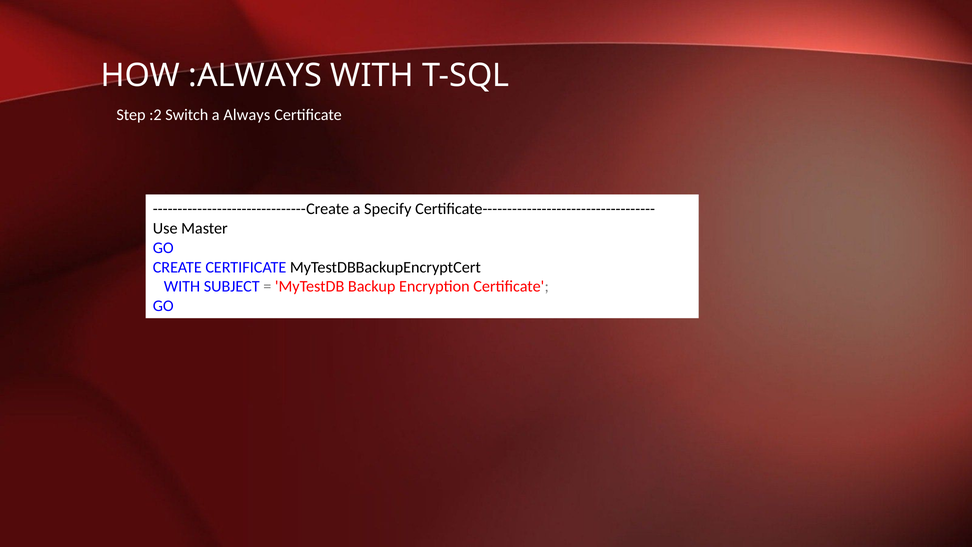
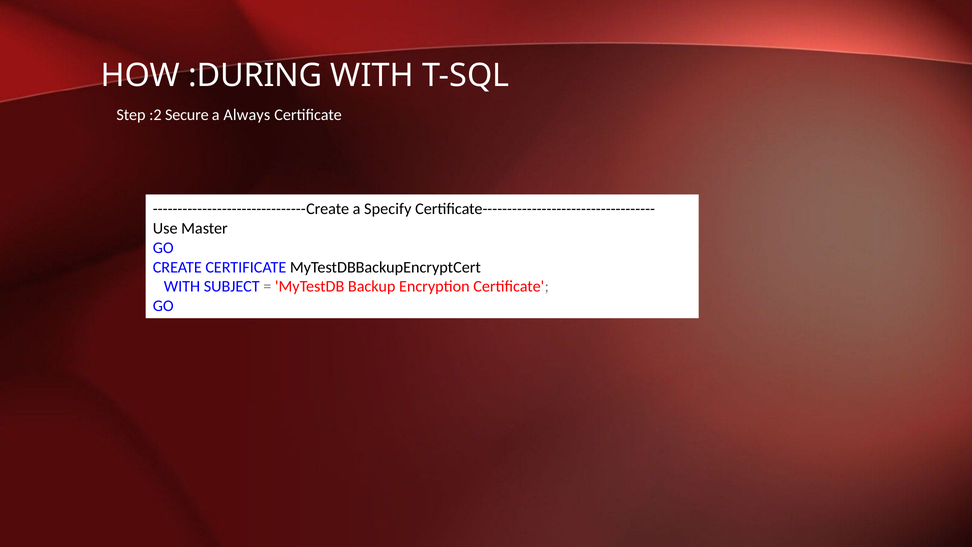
:ALWAYS: :ALWAYS -> :DURING
Switch: Switch -> Secure
